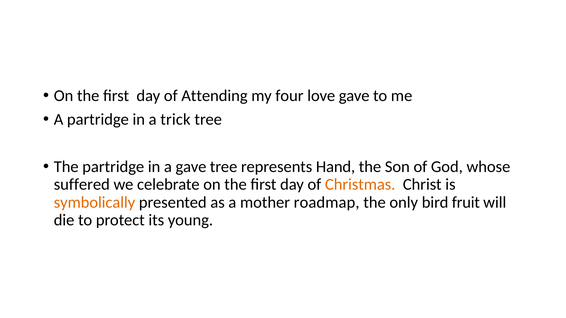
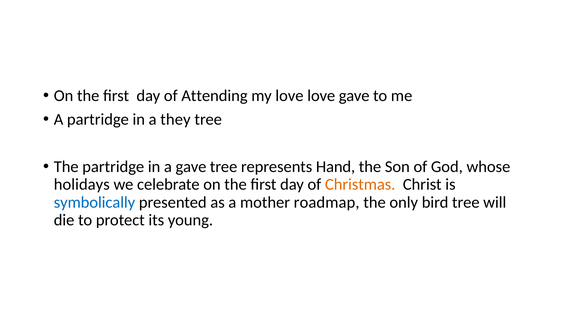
my four: four -> love
trick: trick -> they
suffered: suffered -> holidays
symbolically colour: orange -> blue
bird fruit: fruit -> tree
